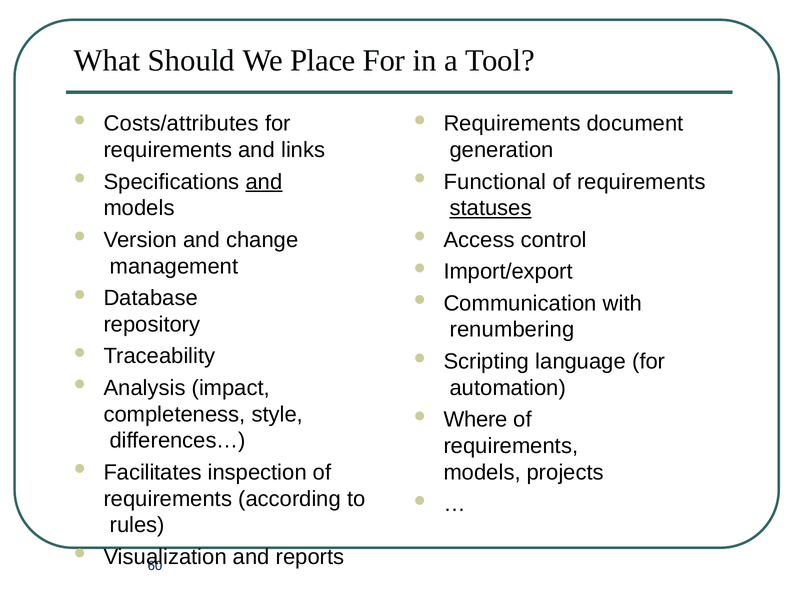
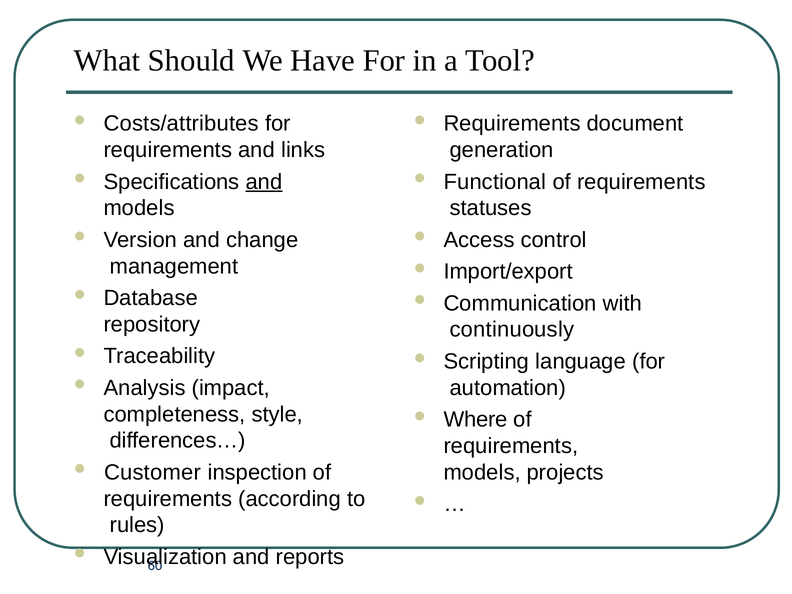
Place: Place -> Have
statuses underline: present -> none
renumbering: renumbering -> continuously
Facilitates: Facilitates -> Customer
